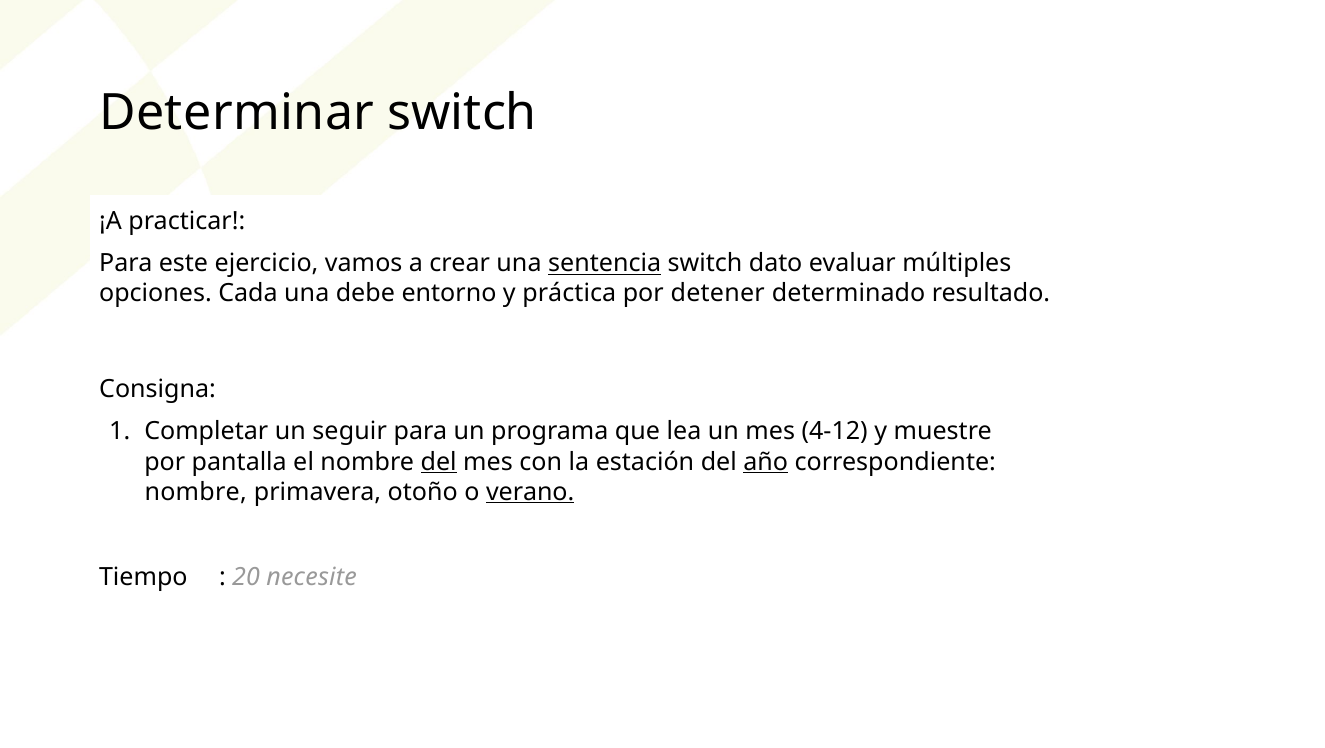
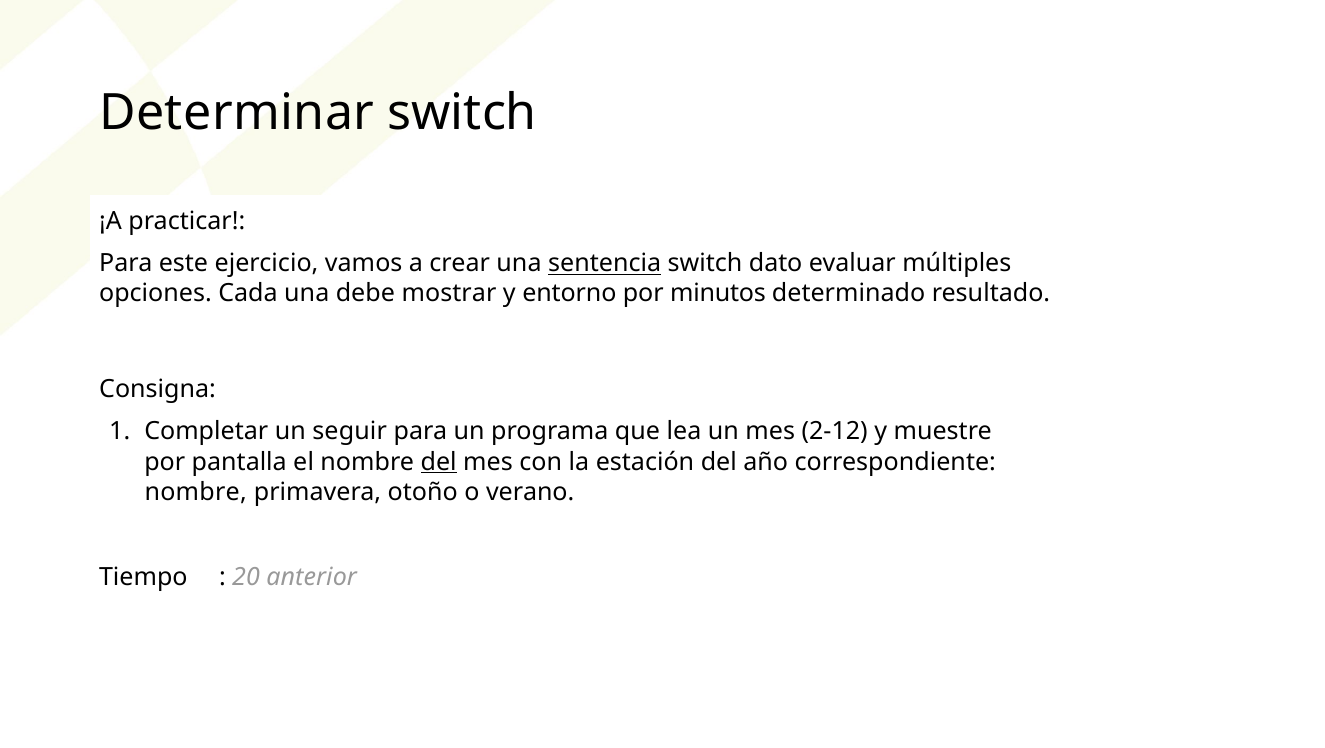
entorno: entorno -> mostrar
práctica: práctica -> entorno
detener: detener -> minutos
4-12: 4-12 -> 2-12
año underline: present -> none
verano underline: present -> none
necesite: necesite -> anterior
